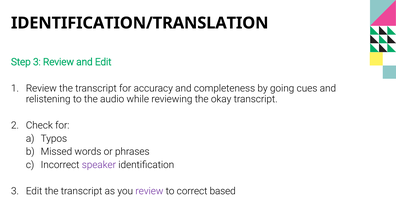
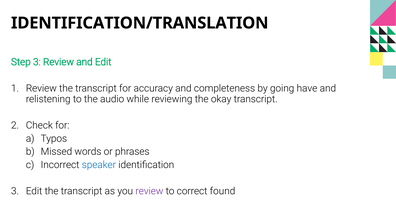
cues: cues -> have
speaker colour: purple -> blue
based: based -> found
